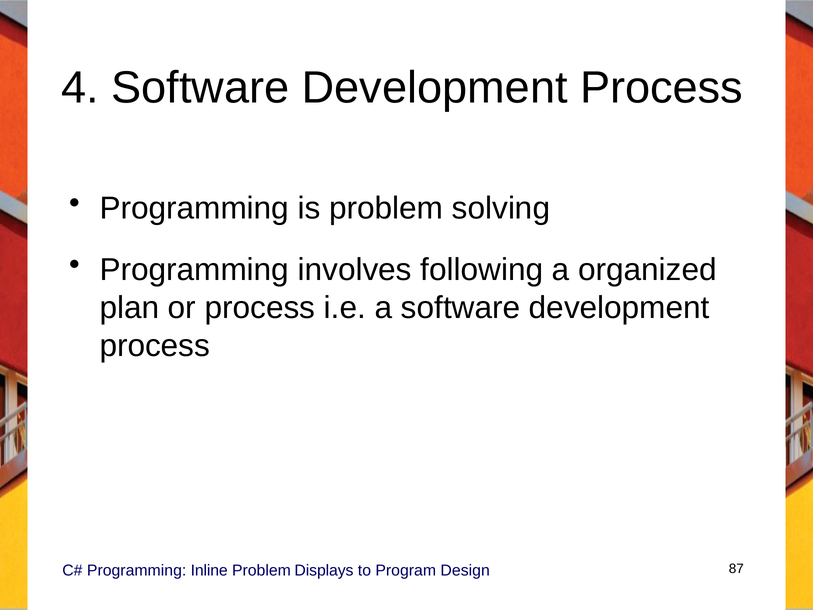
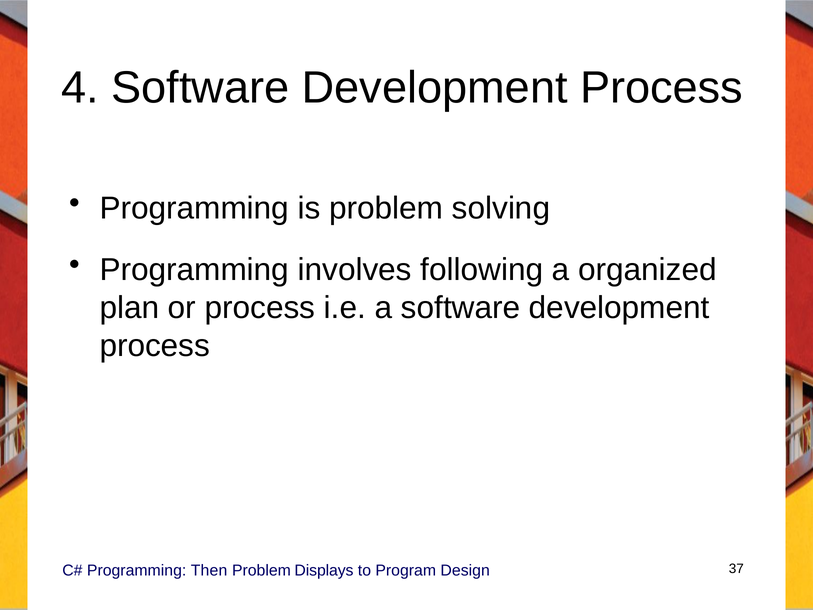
Inline: Inline -> Then
87: 87 -> 37
